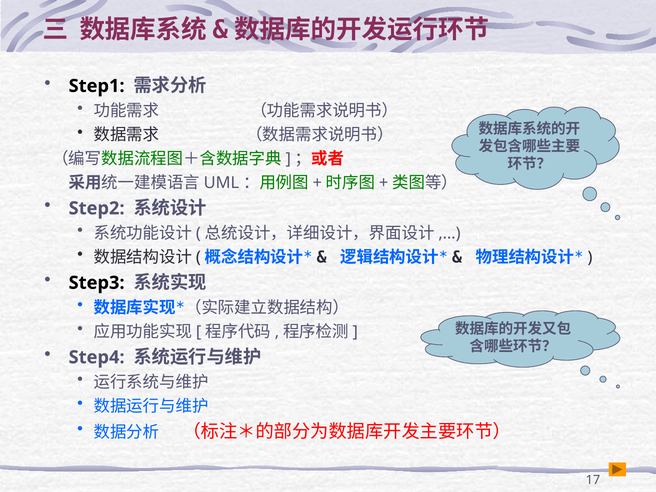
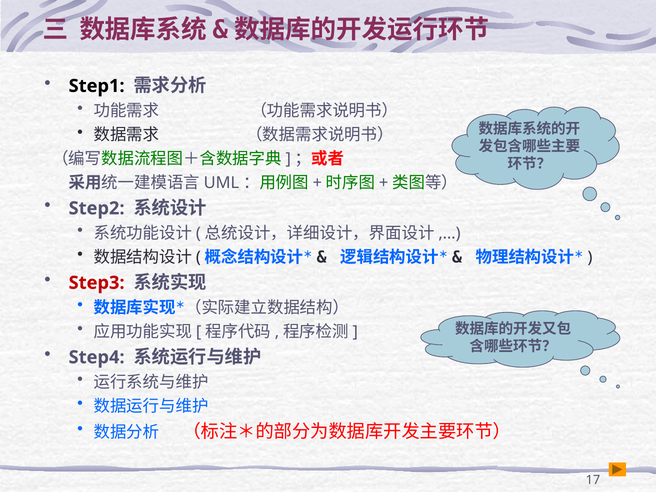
Step3 colour: black -> red
